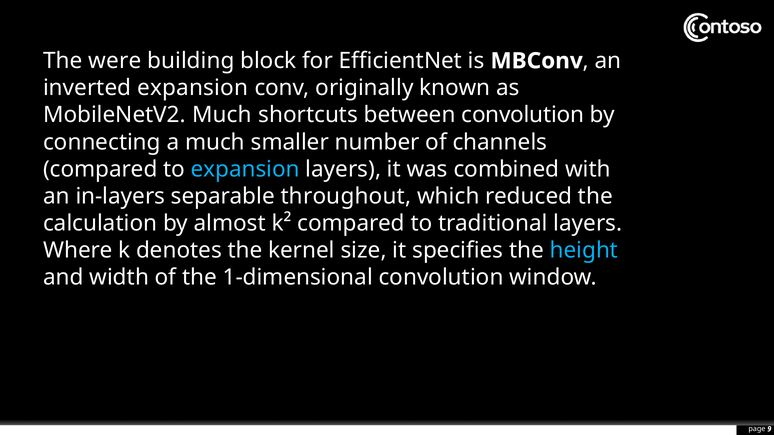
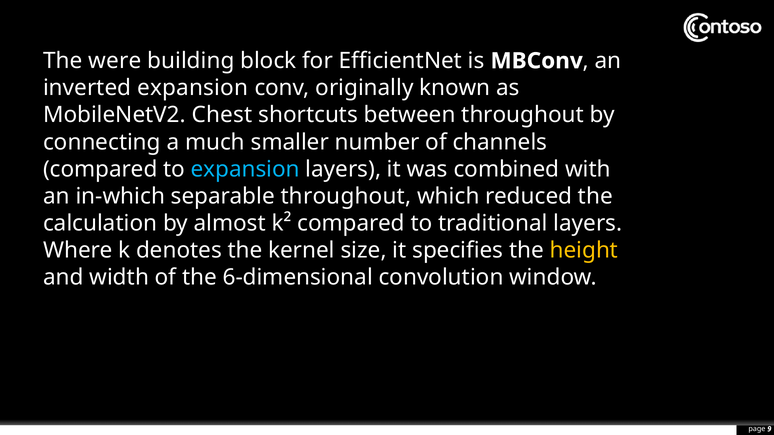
MobileNetV2 Much: Much -> Chest
between convolution: convolution -> throughout
in-layers: in-layers -> in-which
height colour: light blue -> yellow
1-dimensional: 1-dimensional -> 6-dimensional
